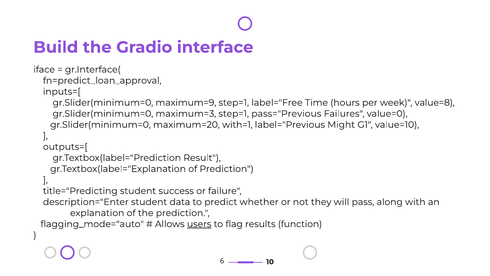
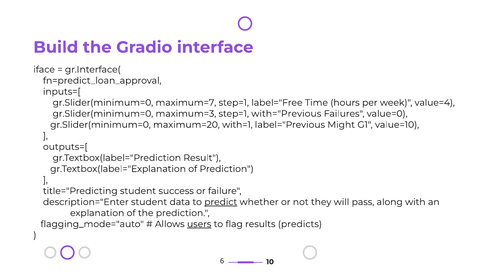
maximum=9: maximum=9 -> maximum=7
value=8: value=8 -> value=4
pass="Previous: pass="Previous -> with="Previous
predict underline: none -> present
function: function -> predicts
